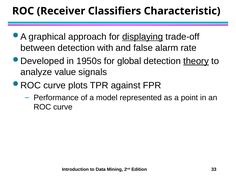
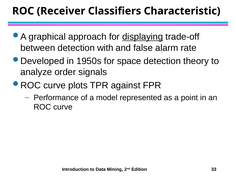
global: global -> space
theory underline: present -> none
value: value -> order
